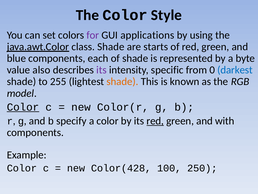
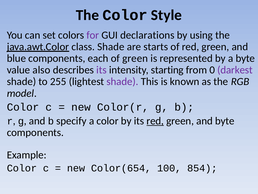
applications: applications -> declarations
of shade: shade -> green
specific: specific -> starting
darkest colour: blue -> purple
shade at (122, 81) colour: orange -> purple
Color at (23, 107) underline: present -> none
and with: with -> byte
Color(428: Color(428 -> Color(654
250: 250 -> 854
